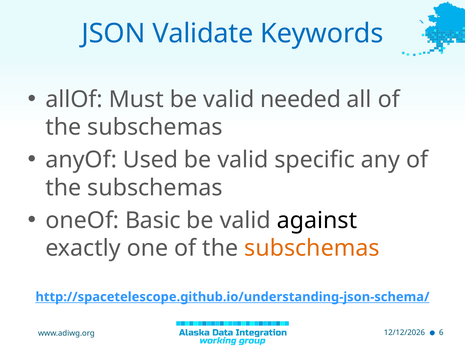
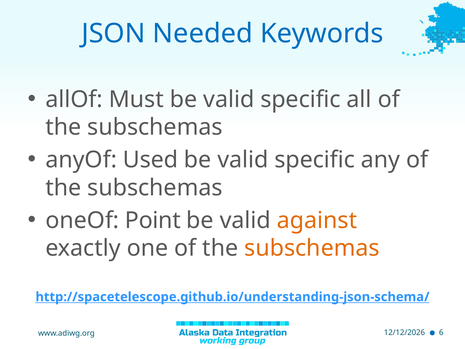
Validate: Validate -> Needed
Must be valid needed: needed -> specific
Basic: Basic -> Point
against colour: black -> orange
